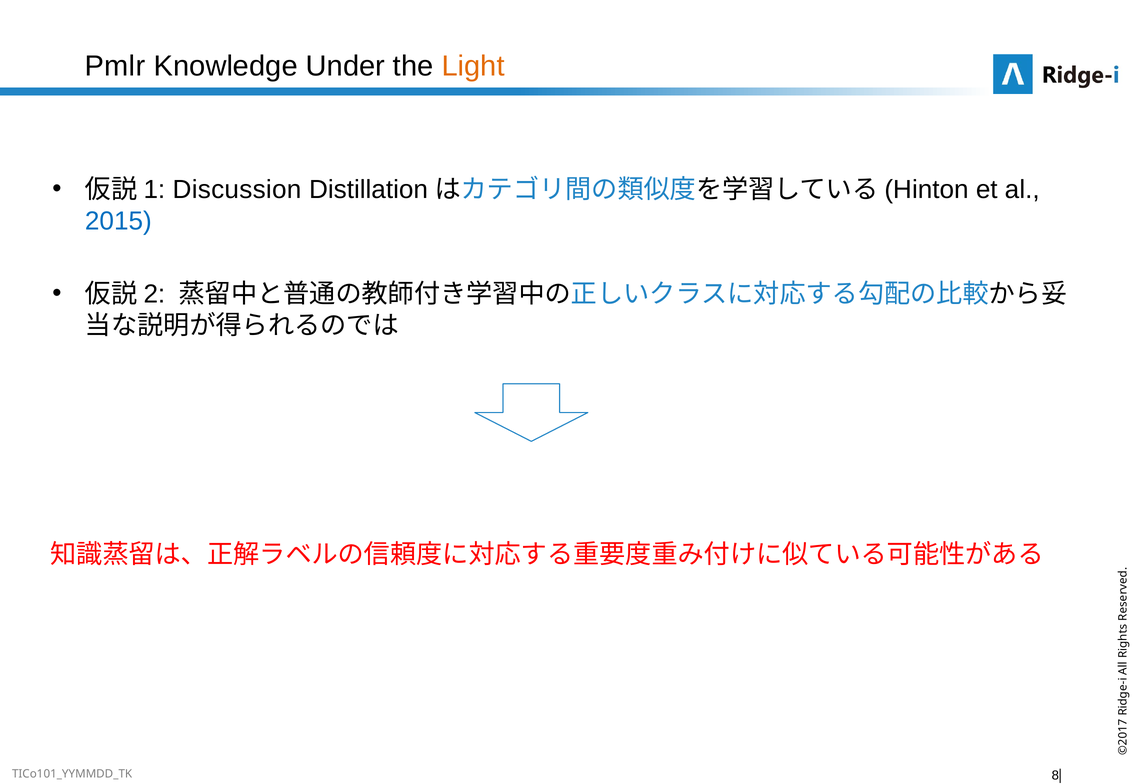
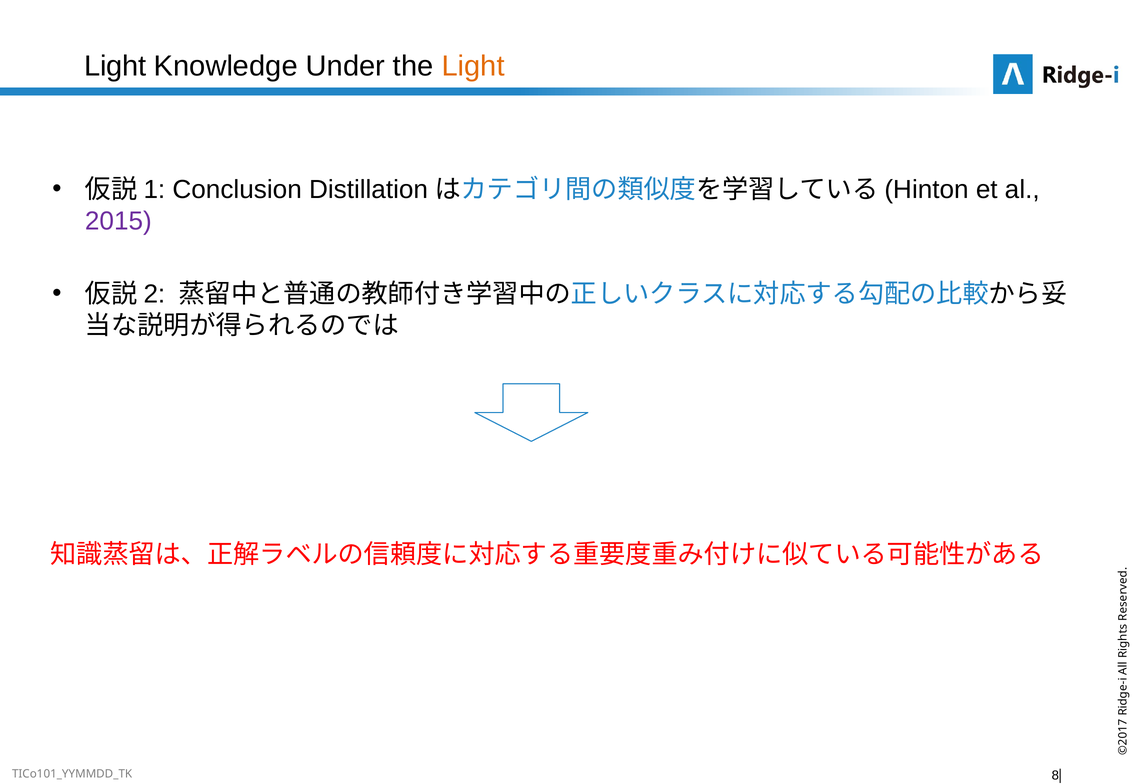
Pmlr at (115, 66): Pmlr -> Light
Discussion: Discussion -> Conclusion
2015 colour: blue -> purple
